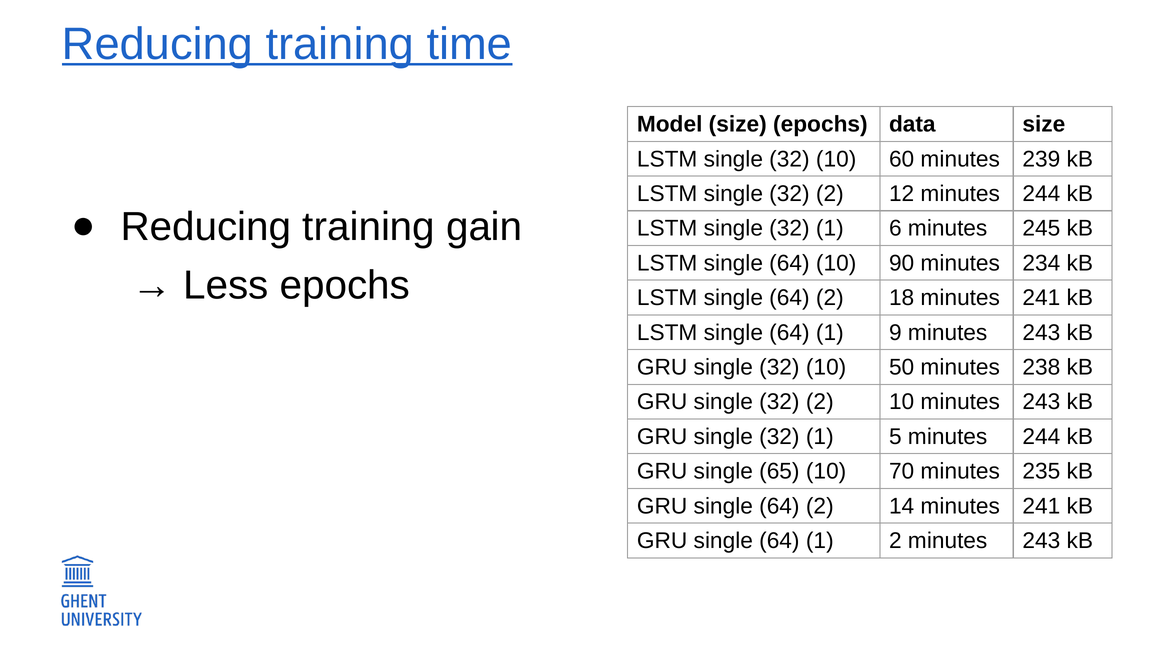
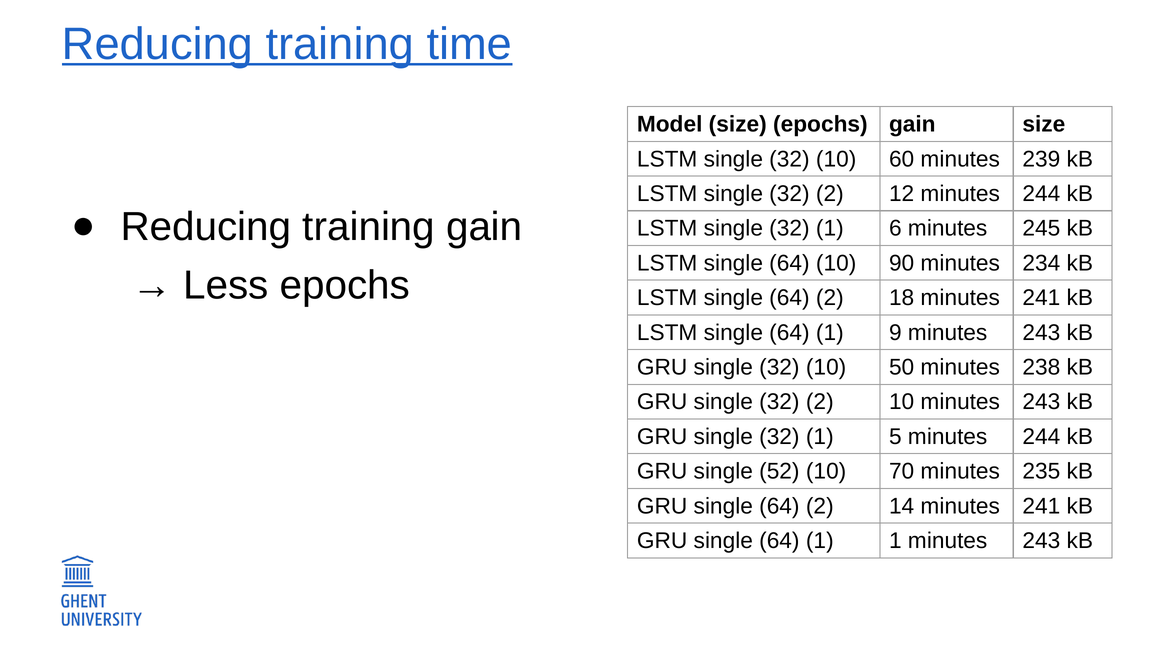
epochs data: data -> gain
65: 65 -> 52
1 2: 2 -> 1
